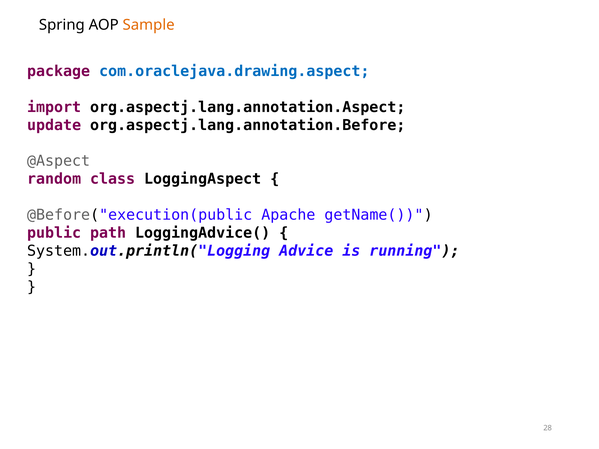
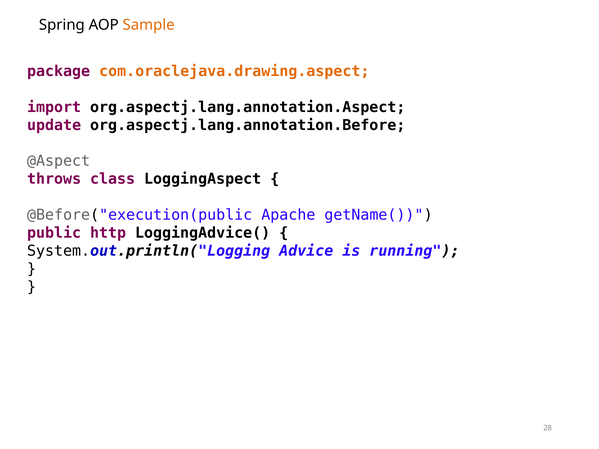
com.oraclejava.drawing.aspect colour: blue -> orange
random: random -> throws
path: path -> http
